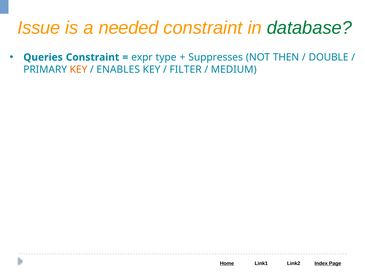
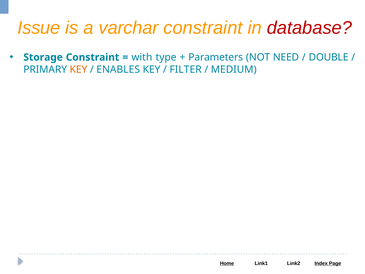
needed: needed -> varchar
database colour: green -> red
Queries: Queries -> Storage
expr: expr -> with
Suppresses: Suppresses -> Parameters
THEN: THEN -> NEED
